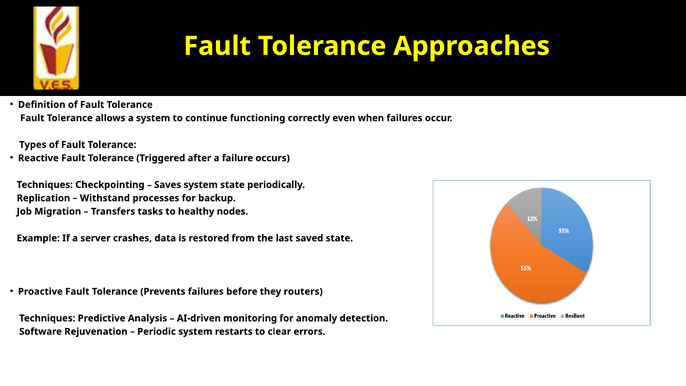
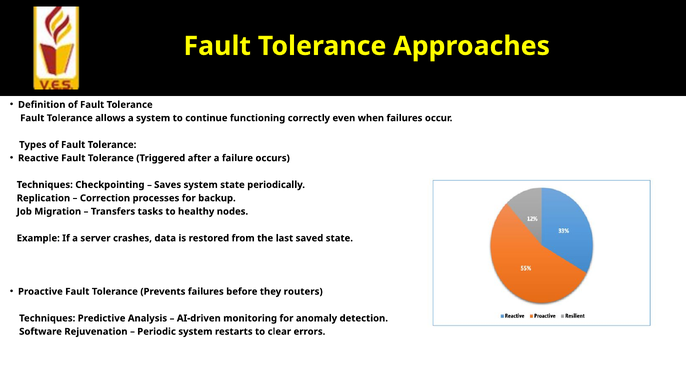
Withstand: Withstand -> Correction
